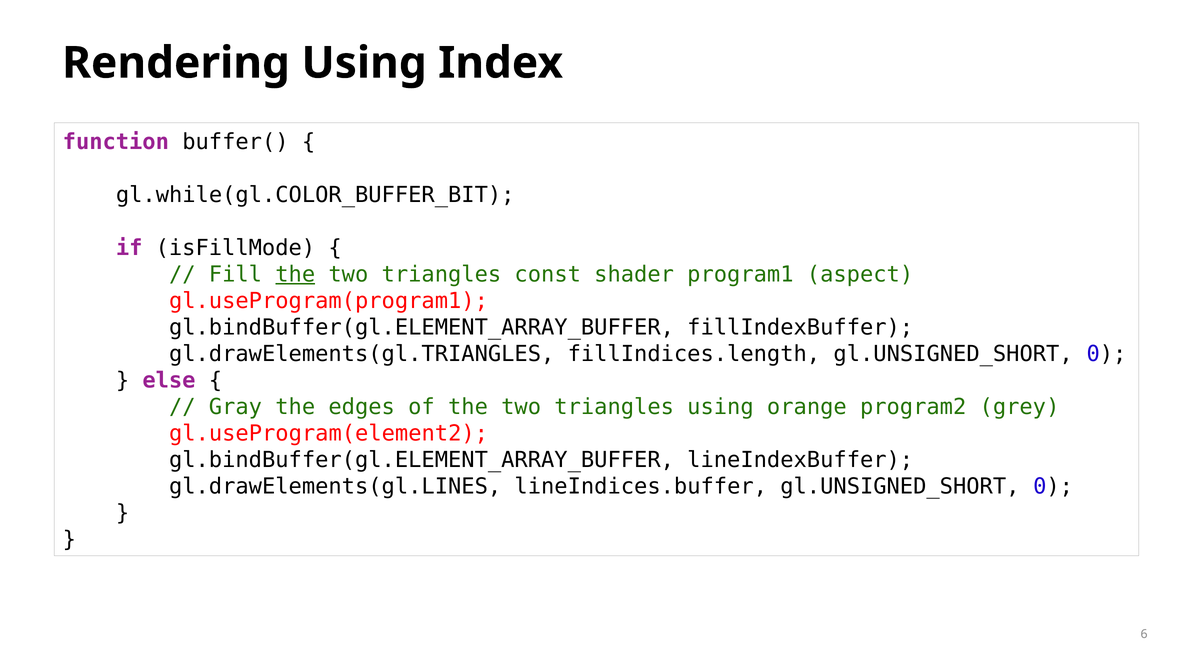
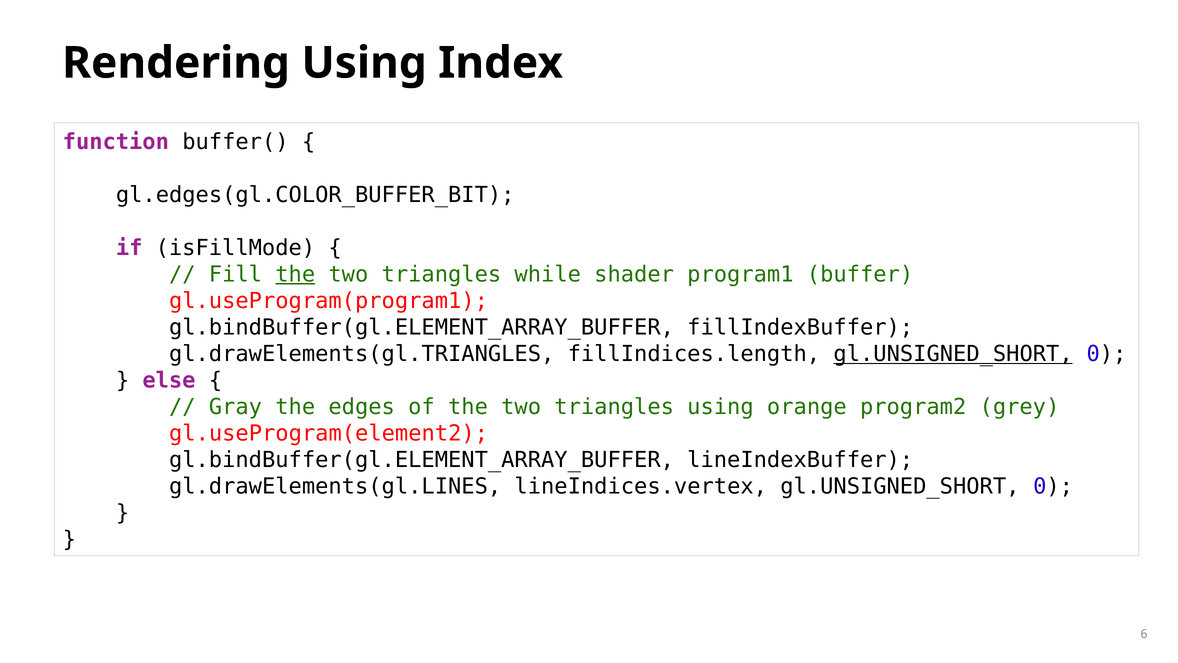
gl.while(gl.COLOR_BUFFER_BIT: gl.while(gl.COLOR_BUFFER_BIT -> gl.edges(gl.COLOR_BUFFER_BIT
const: const -> while
aspect: aspect -> buffer
gl.UNSIGNED_SHORT at (953, 354) underline: none -> present
lineIndices.buffer: lineIndices.buffer -> lineIndices.vertex
